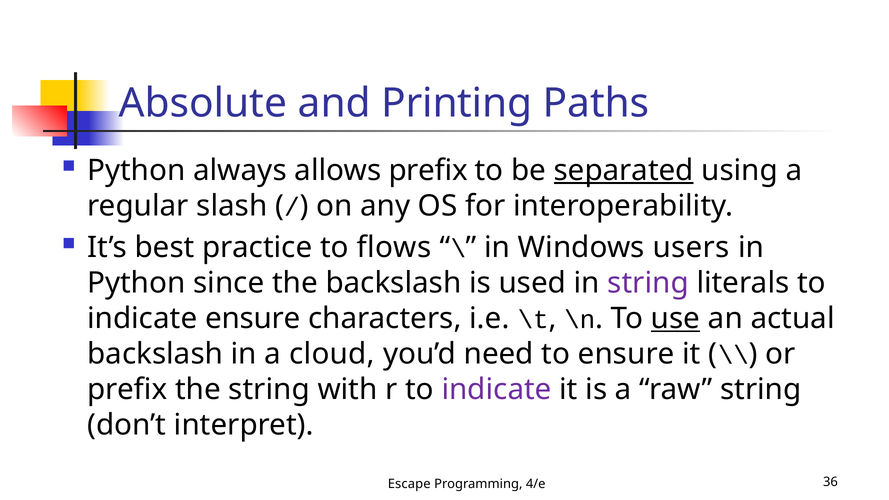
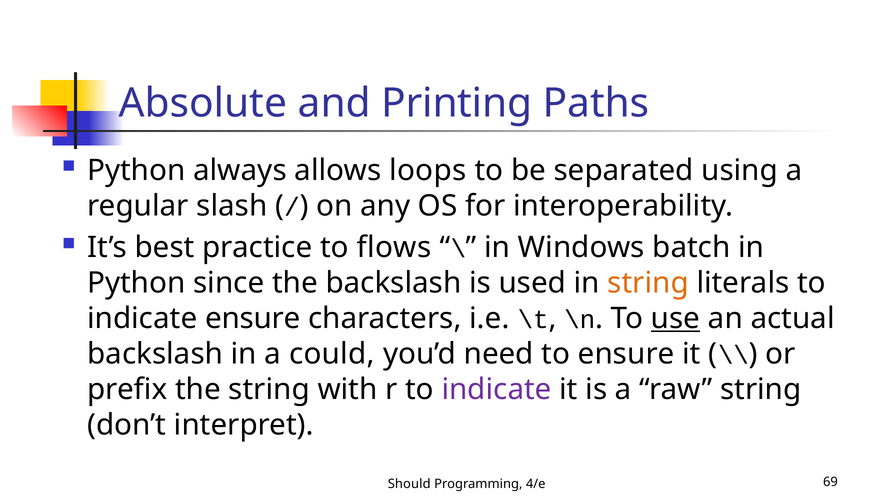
allows prefix: prefix -> loops
separated underline: present -> none
users: users -> batch
string at (648, 283) colour: purple -> orange
cloud: cloud -> could
Escape: Escape -> Should
36: 36 -> 69
